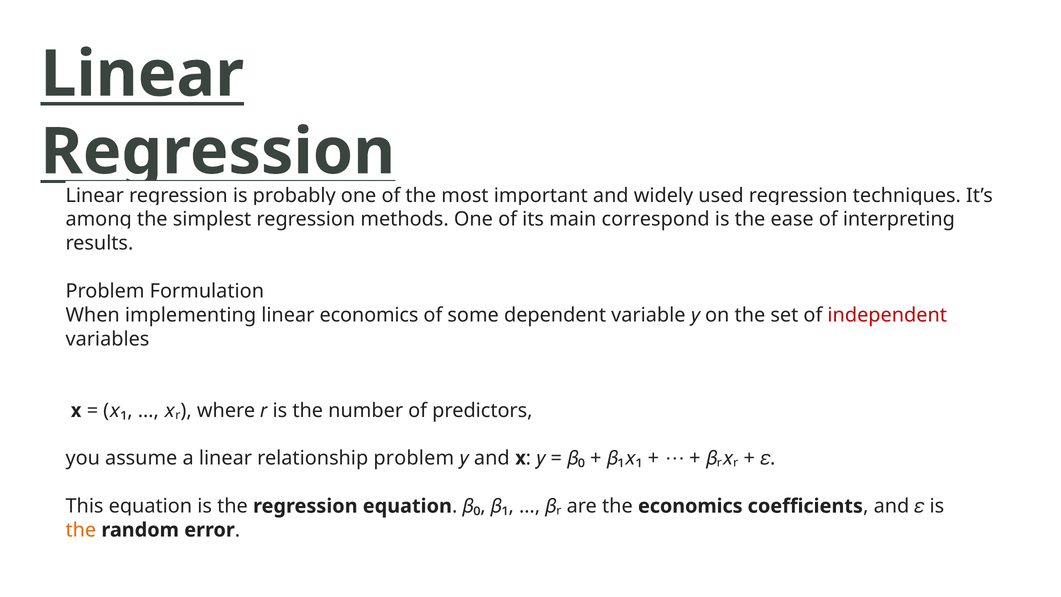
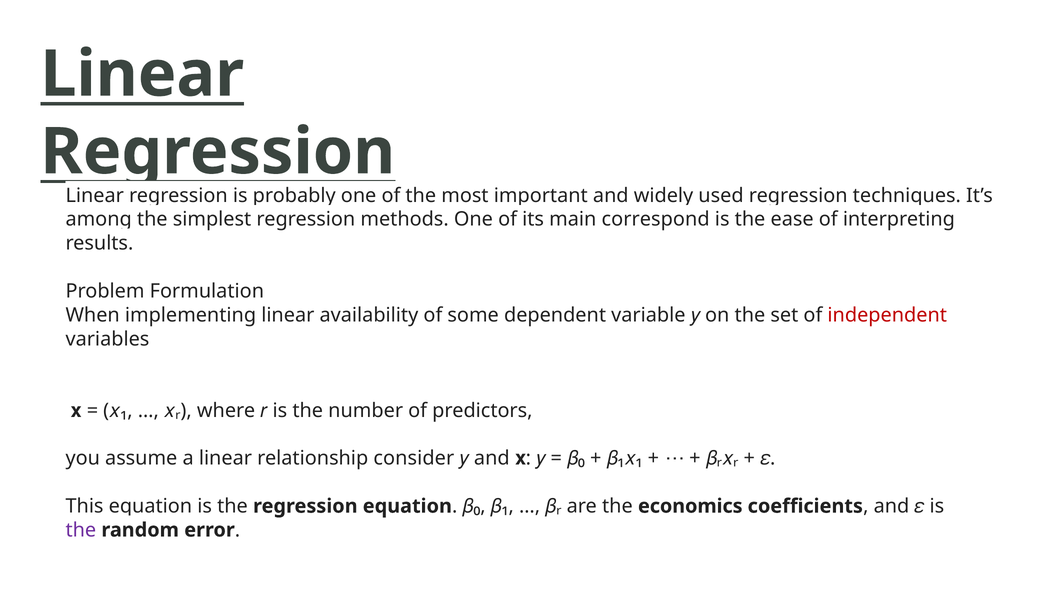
linear economics: economics -> availability
relationship problem: problem -> consider
the at (81, 530) colour: orange -> purple
